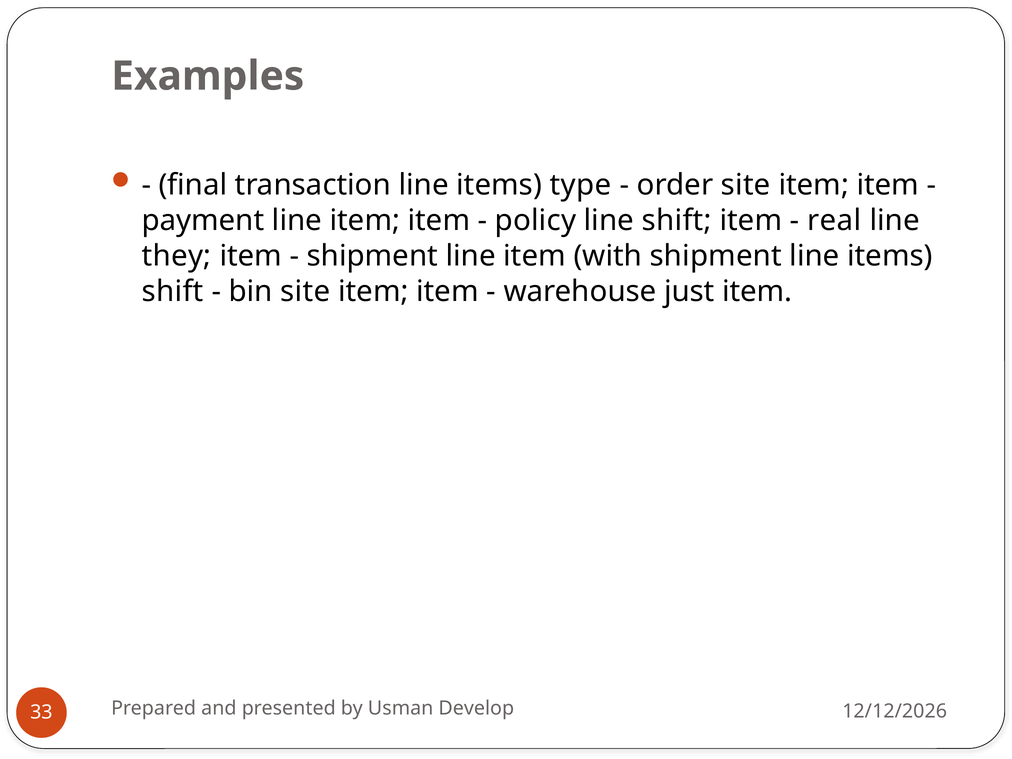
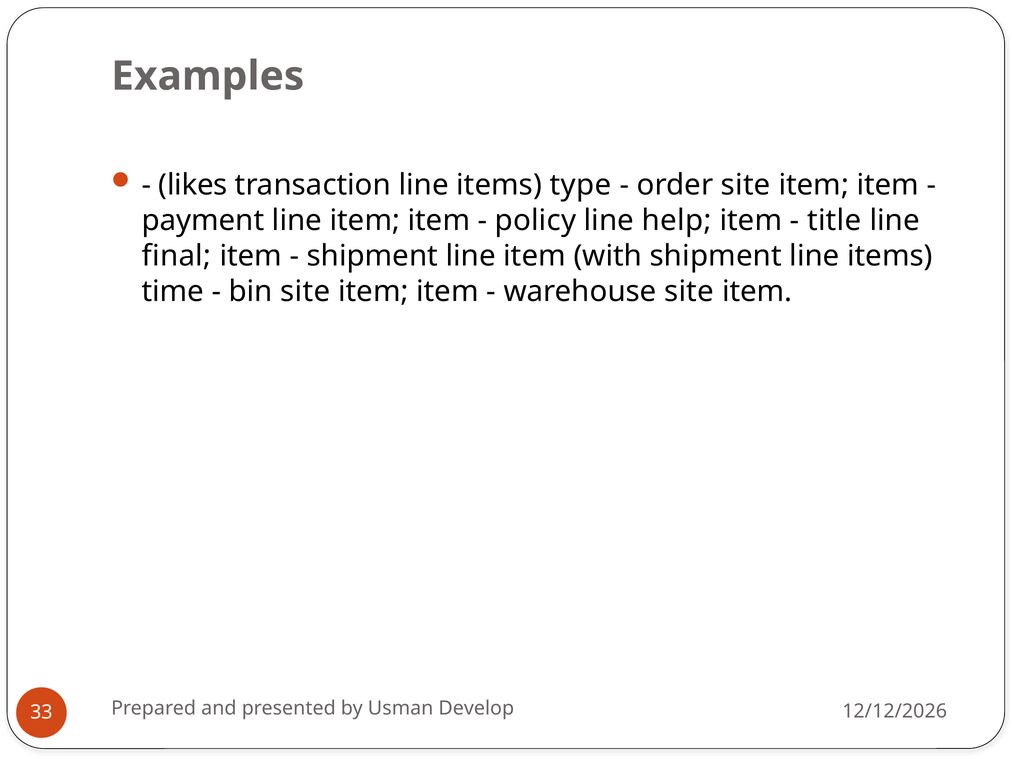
final: final -> likes
line shift: shift -> help
real: real -> title
they: they -> final
shift at (173, 291): shift -> time
warehouse just: just -> site
